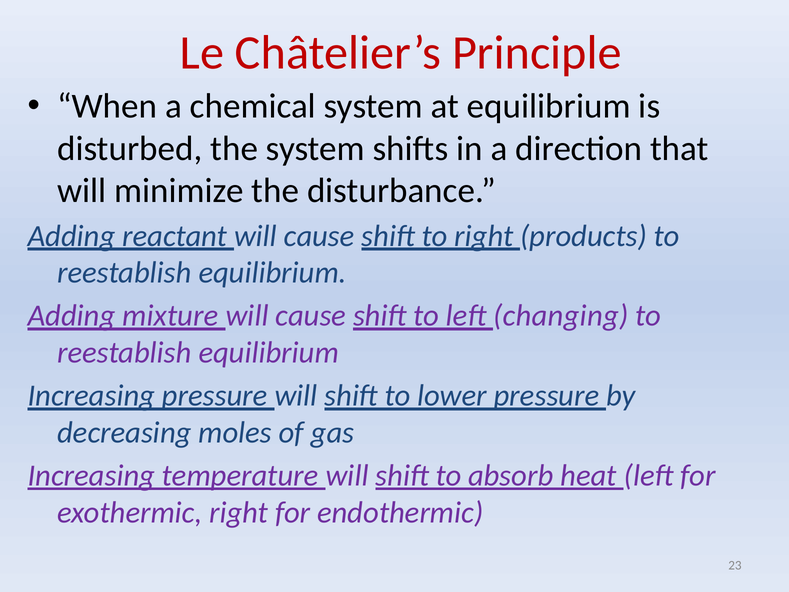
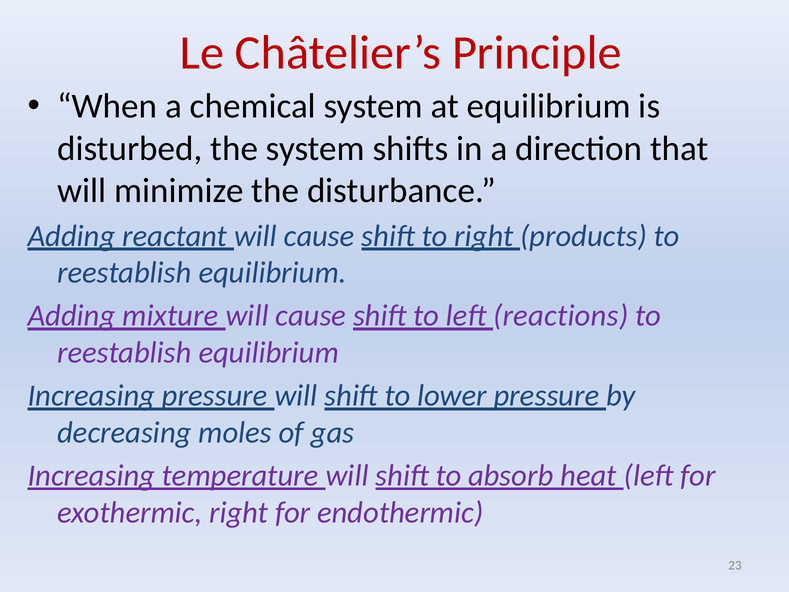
changing: changing -> reactions
